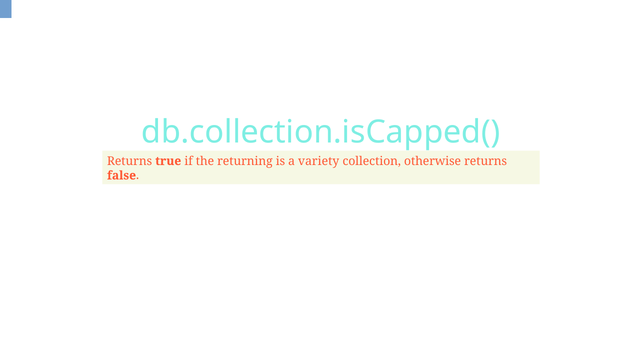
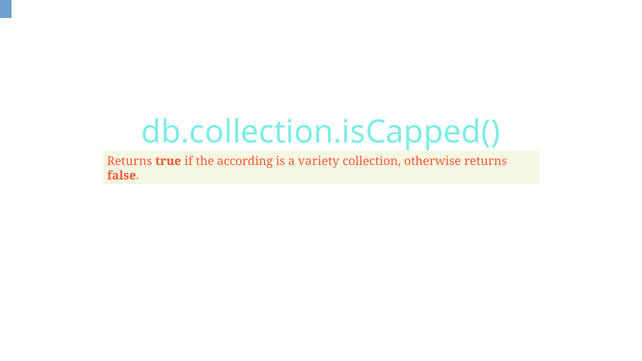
returning: returning -> according
